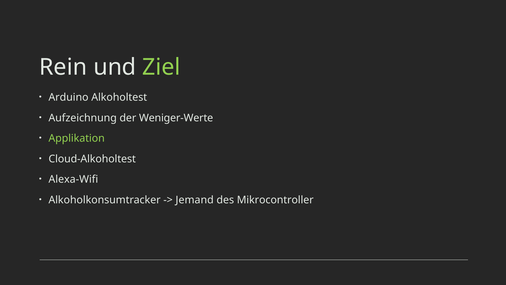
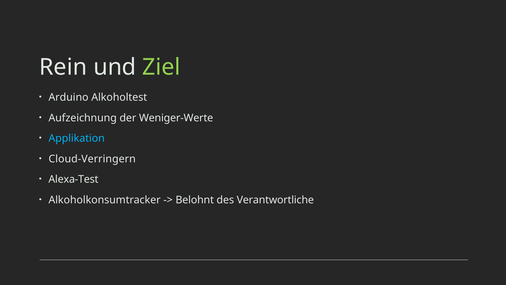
Applikation colour: light green -> light blue
Cloud-Alkoholtest: Cloud-Alkoholtest -> Cloud-Verringern
Alexa-Wifi: Alexa-Wifi -> Alexa-Test
Jemand: Jemand -> Belohnt
Mikrocontroller: Mikrocontroller -> Verantwortliche
